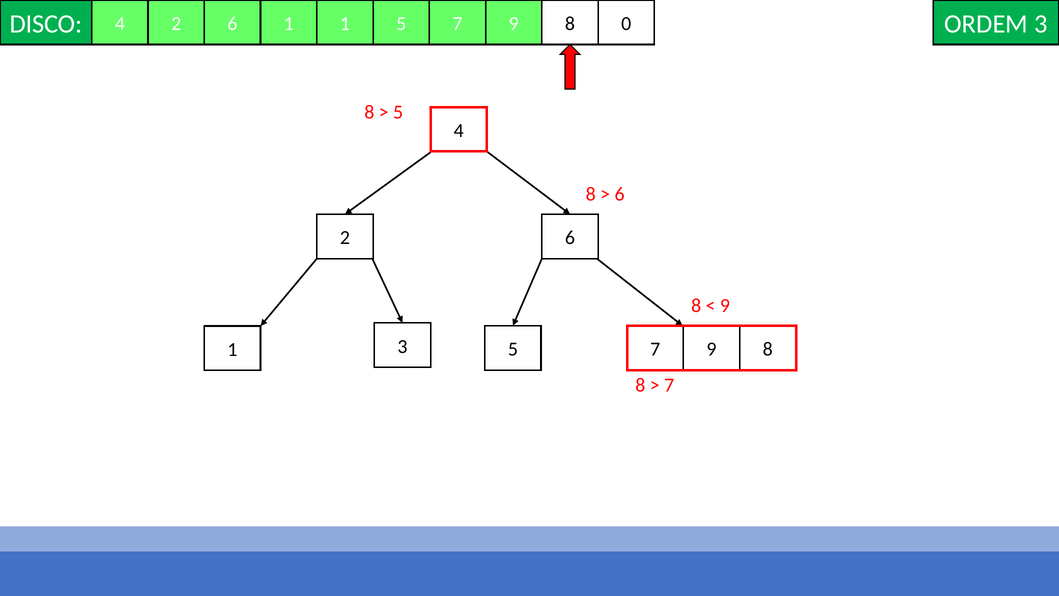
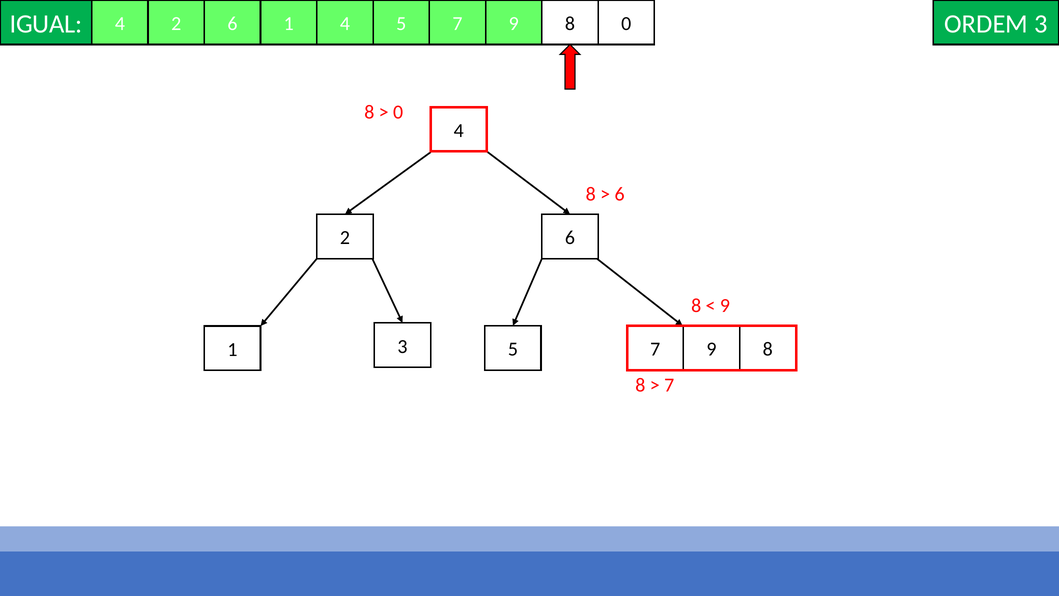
DISCO: DISCO -> IGUAL
1 1: 1 -> 4
5 at (398, 112): 5 -> 0
